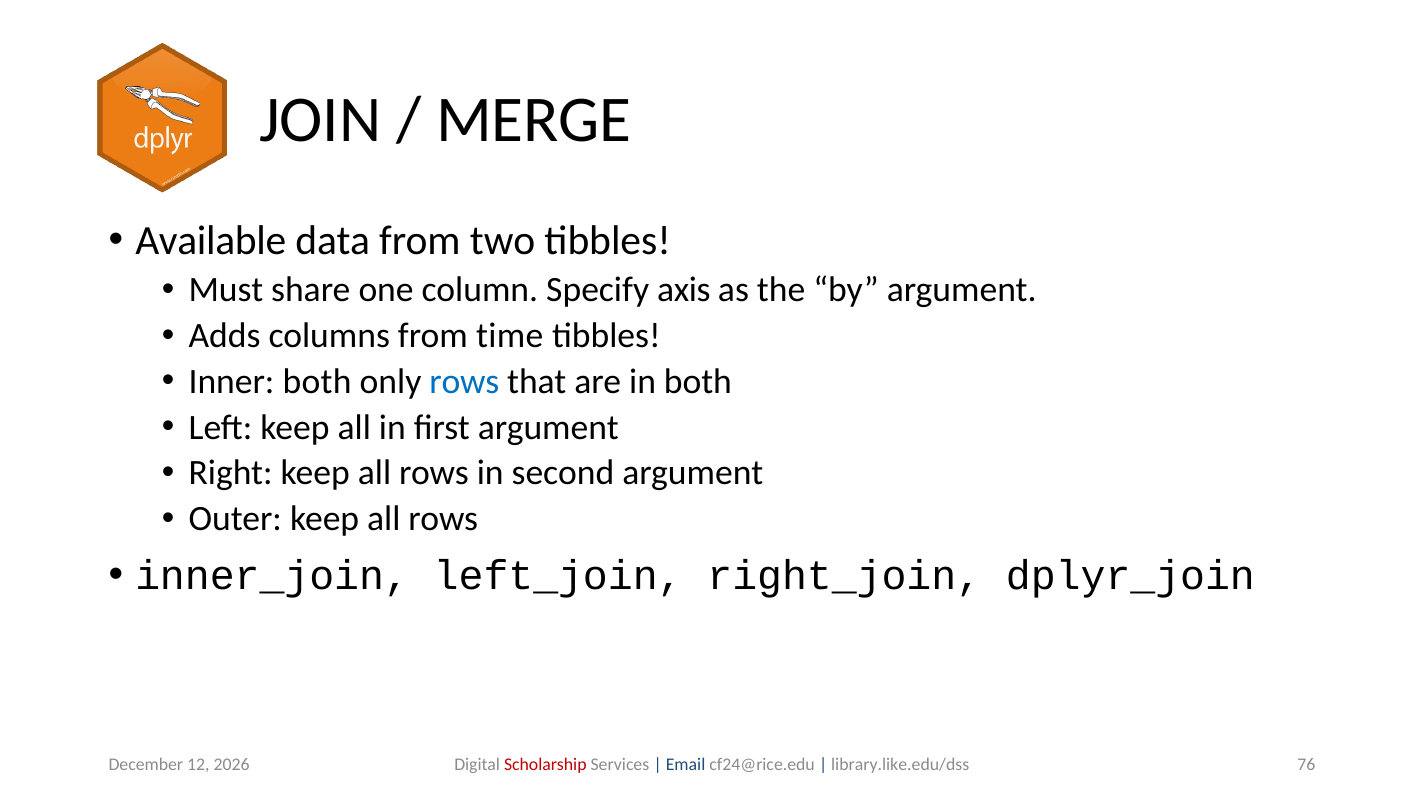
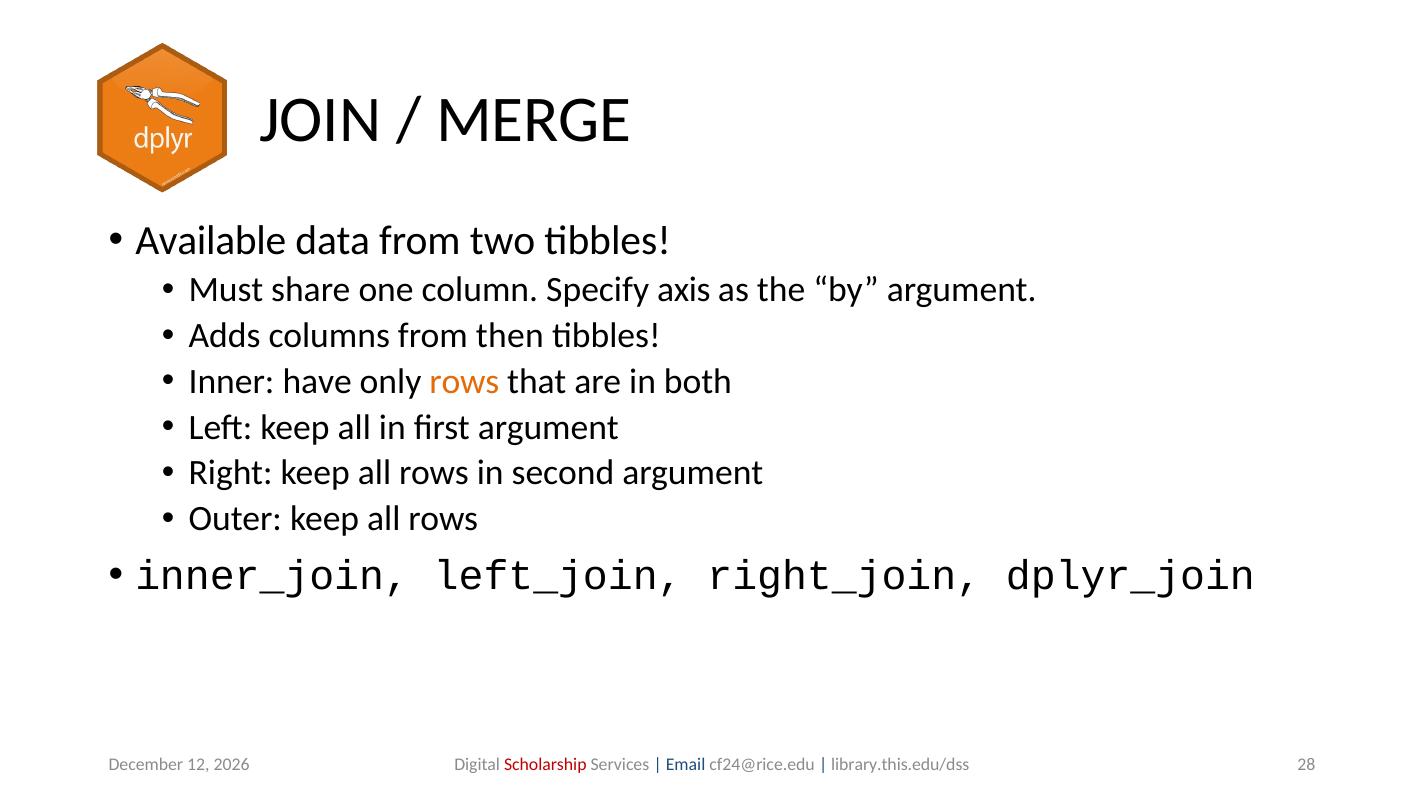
time: time -> then
Inner both: both -> have
rows at (464, 382) colour: blue -> orange
76: 76 -> 28
library.like.edu/dss: library.like.edu/dss -> library.this.edu/dss
